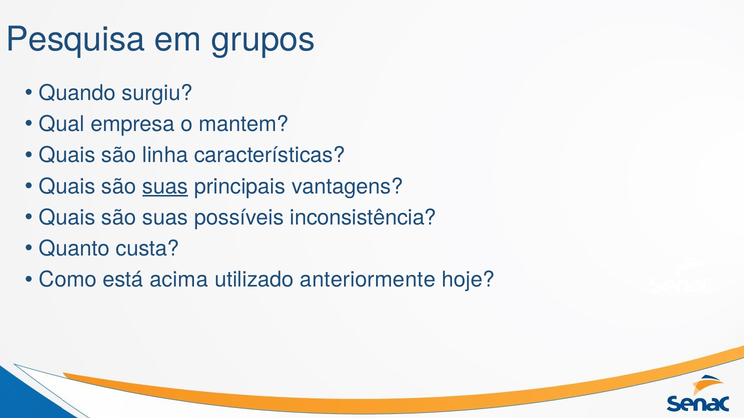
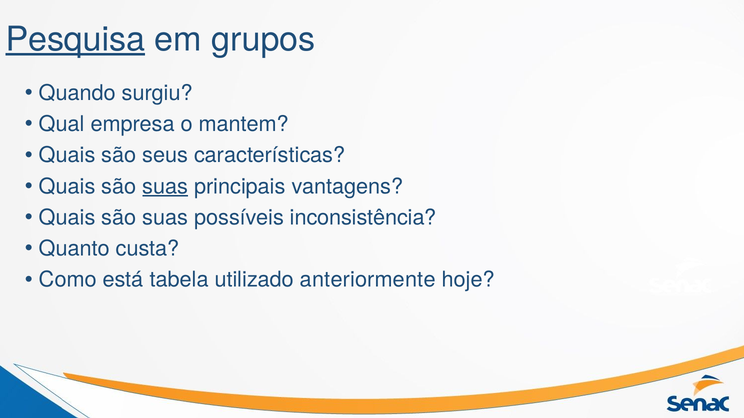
Pesquisa underline: none -> present
linha: linha -> seus
acima: acima -> tabela
